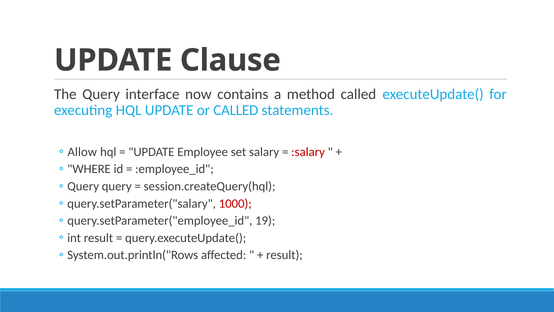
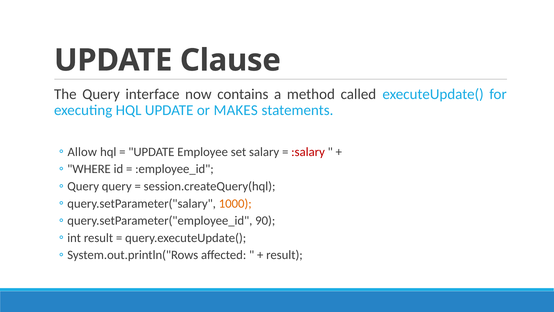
or CALLED: CALLED -> MAKES
1000 colour: red -> orange
19: 19 -> 90
